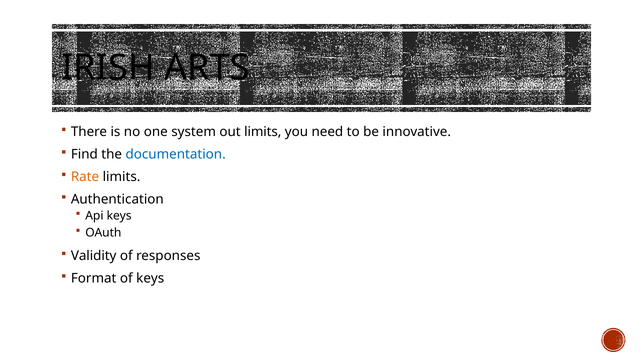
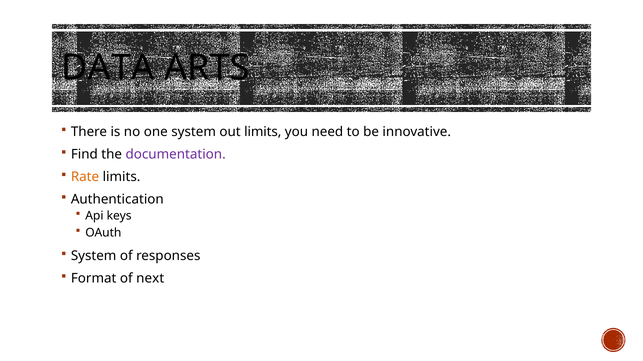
IRISH: IRISH -> DATA
documentation colour: blue -> purple
Validity at (94, 256): Validity -> System
of keys: keys -> next
